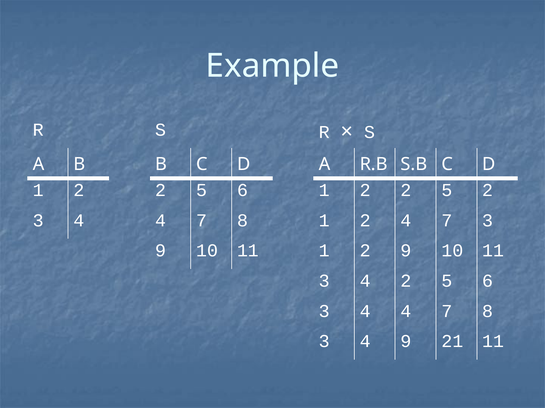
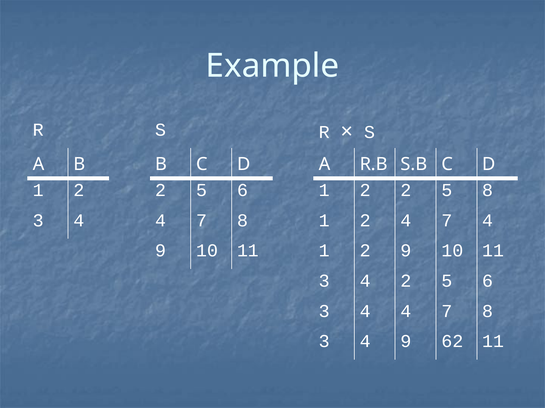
5 2: 2 -> 8
7 3: 3 -> 4
21: 21 -> 62
